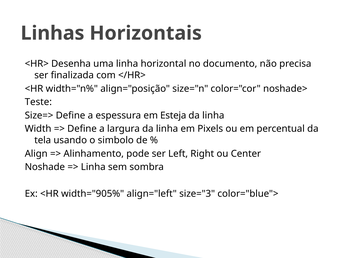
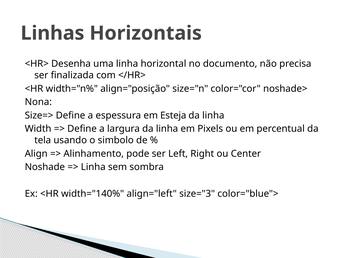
Teste: Teste -> Nona
width="905%: width="905% -> width="140%
